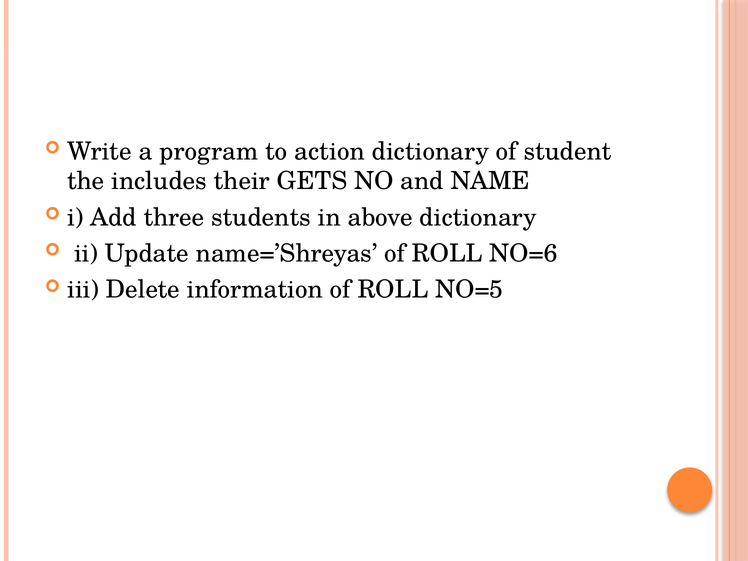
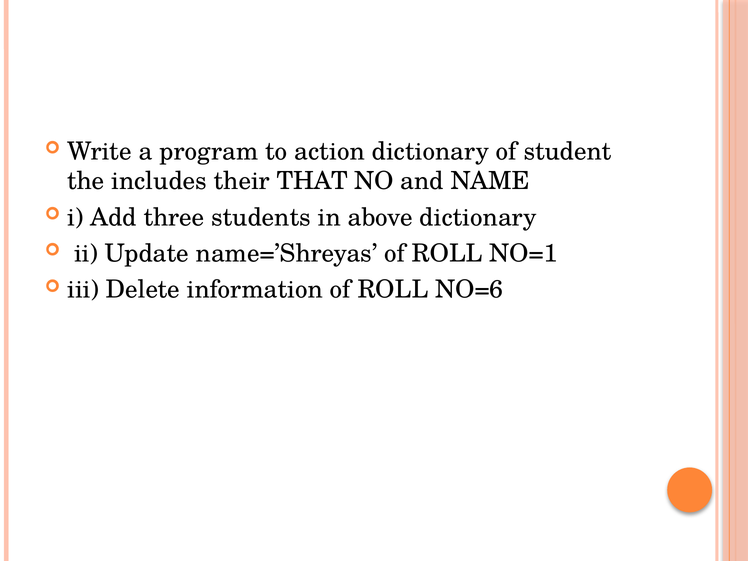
GETS: GETS -> THAT
NO=6: NO=6 -> NO=1
NO=5: NO=5 -> NO=6
